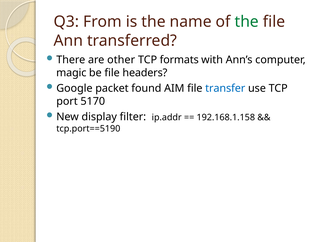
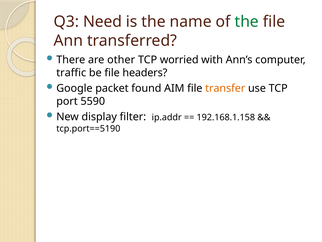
From: From -> Need
formats: formats -> worried
magic: magic -> traffic
transfer colour: blue -> orange
5170: 5170 -> 5590
